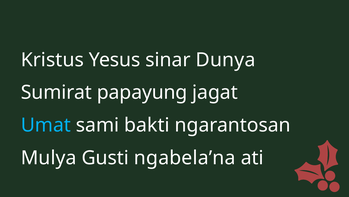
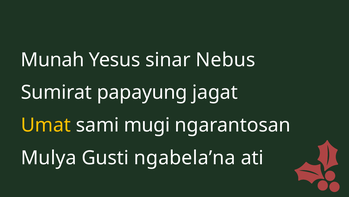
Kristus: Kristus -> Munah
Dunya: Dunya -> Nebus
Umat colour: light blue -> yellow
bakti: bakti -> mugi
